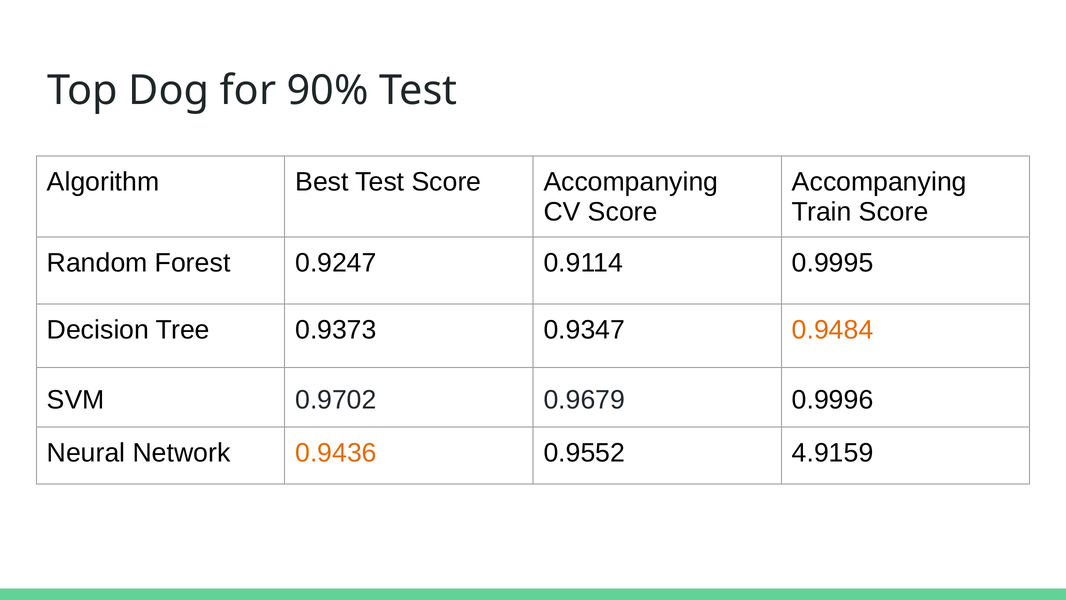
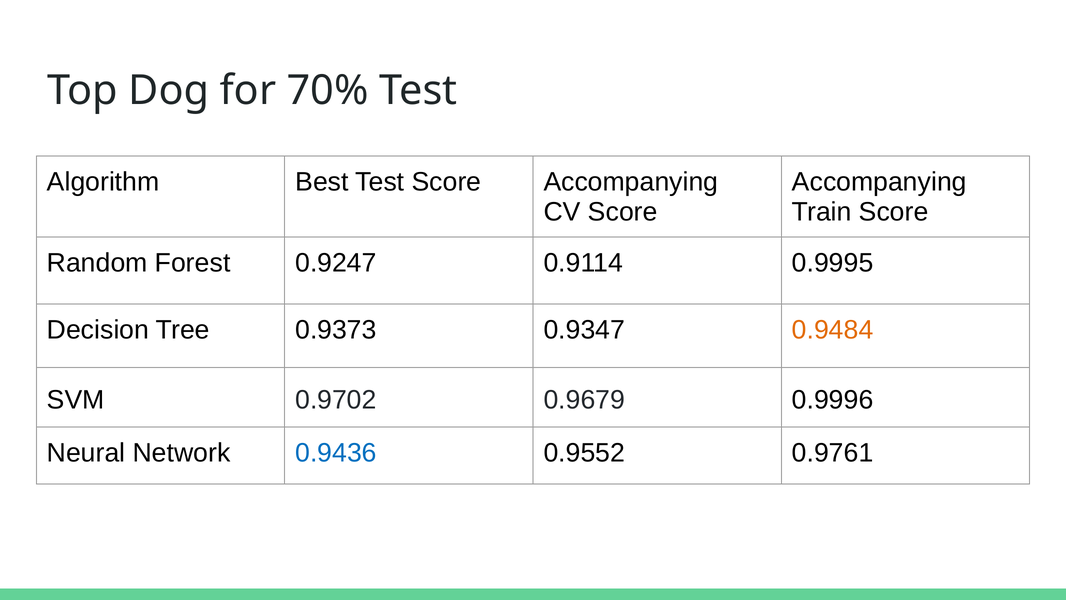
90%: 90% -> 70%
0.9436 colour: orange -> blue
4.9159: 4.9159 -> 0.9761
